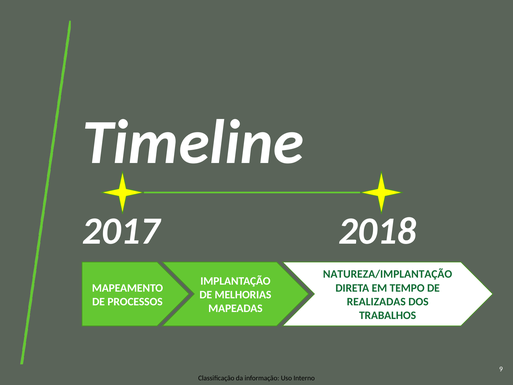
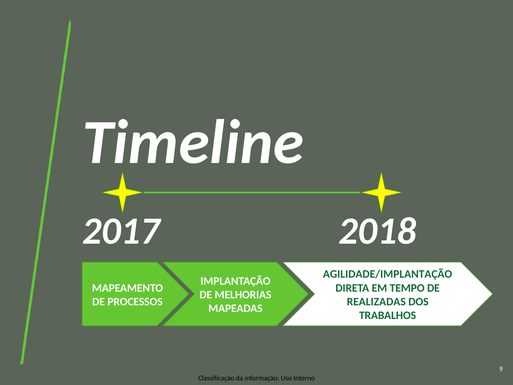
NATUREZA/IMPLANTAÇÃO: NATUREZA/IMPLANTAÇÃO -> AGILIDADE/IMPLANTAÇÃO
